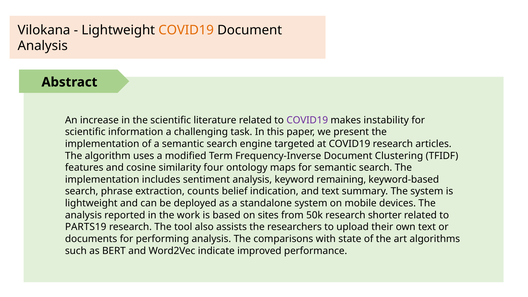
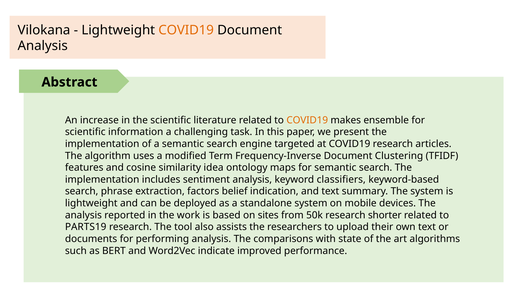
COVID19 at (307, 120) colour: purple -> orange
instability: instability -> ensemble
four: four -> idea
remaining: remaining -> classifiers
counts: counts -> factors
